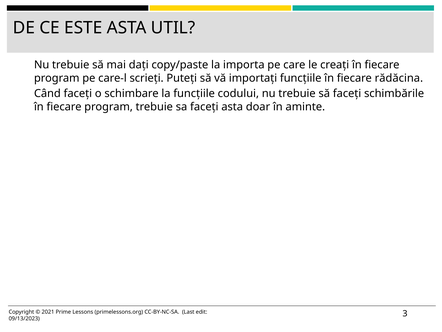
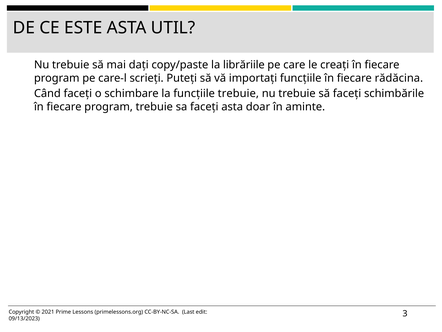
importa: importa -> librăriile
funcțiile codului: codului -> trebuie
